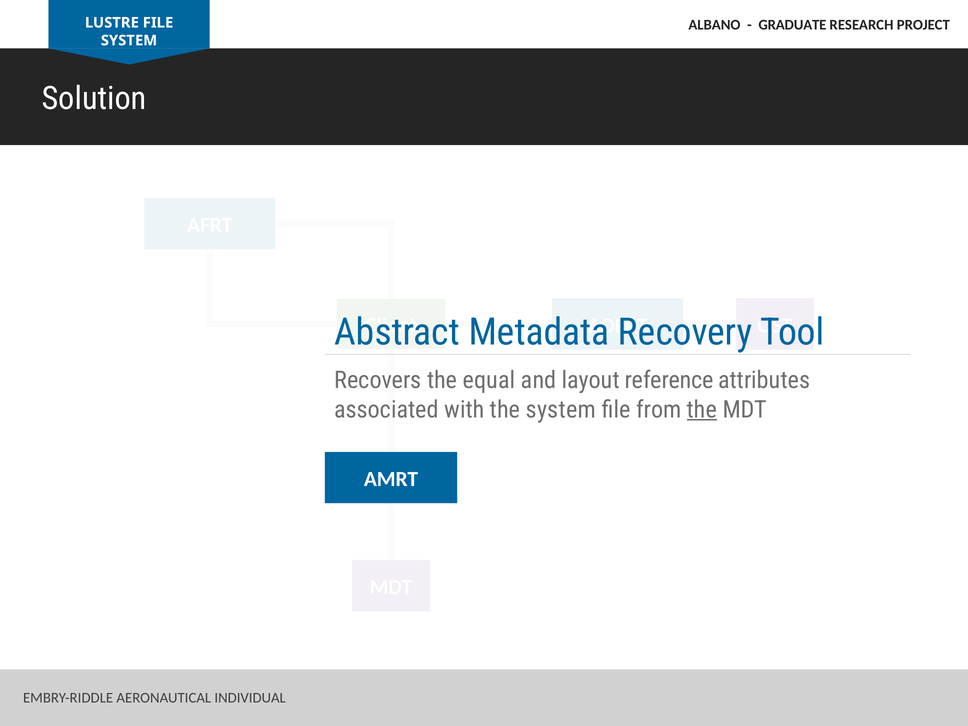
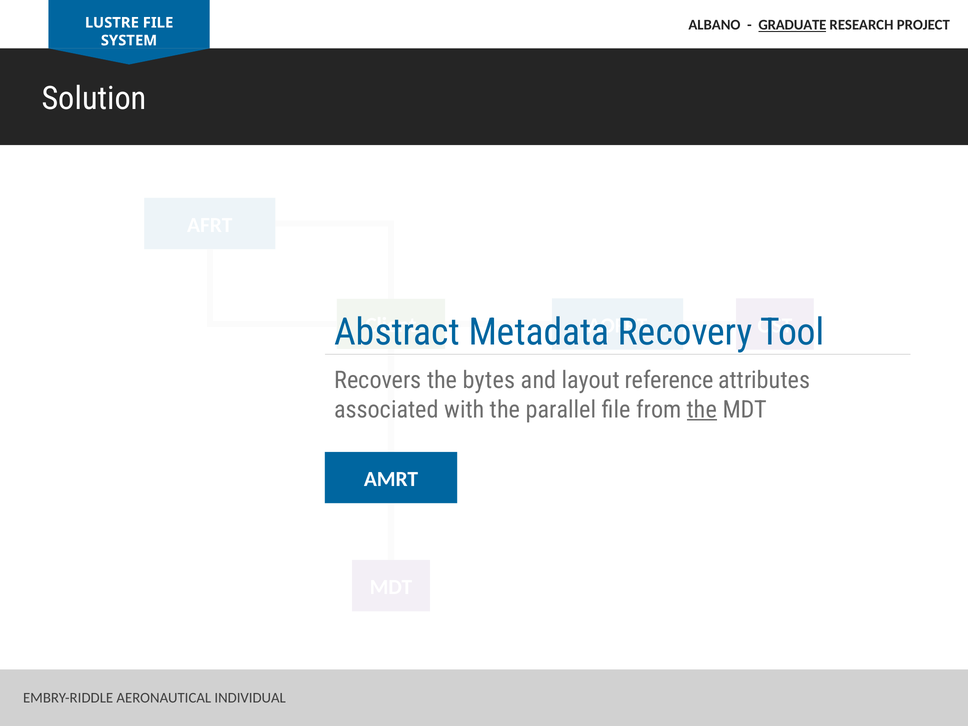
GRADUATE underline: none -> present
equal: equal -> bytes
the system: system -> parallel
